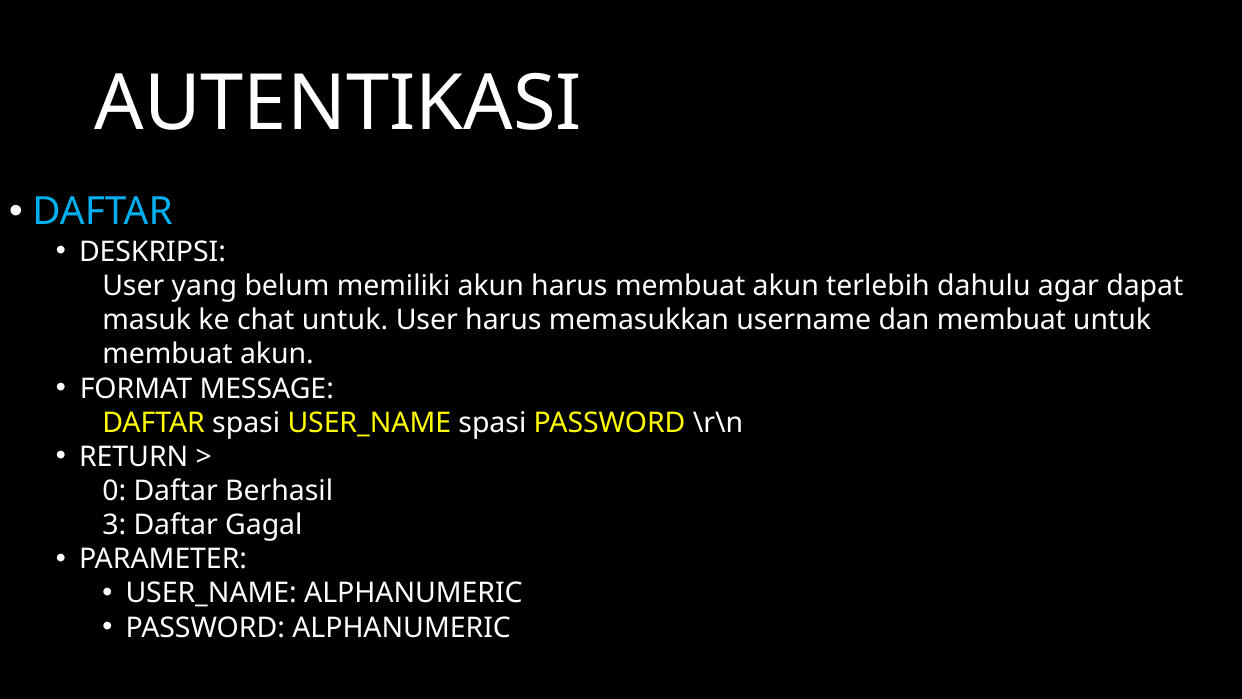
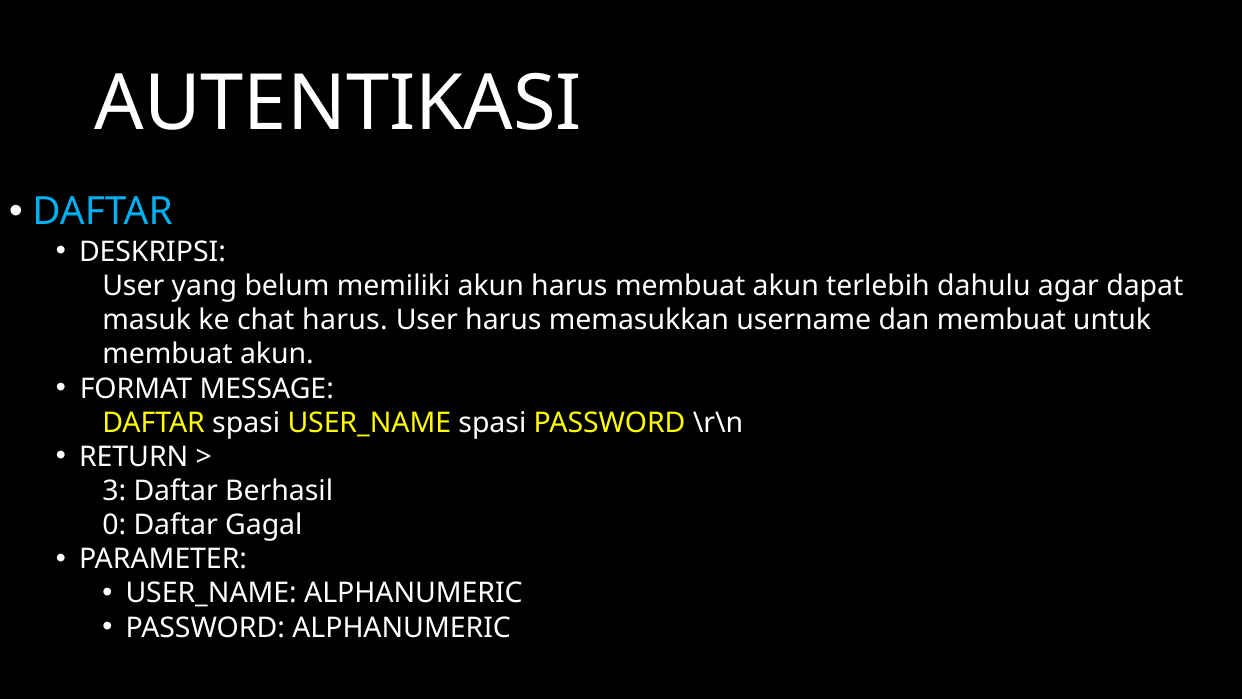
chat untuk: untuk -> harus
0: 0 -> 3
3: 3 -> 0
